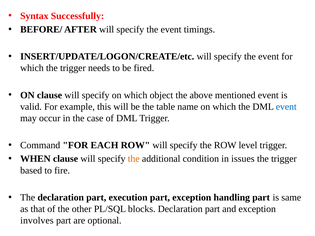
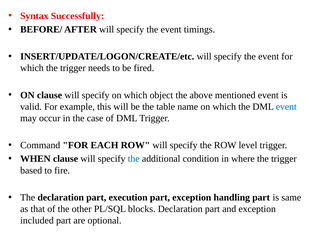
the at (134, 159) colour: orange -> blue
issues: issues -> where
involves: involves -> included
